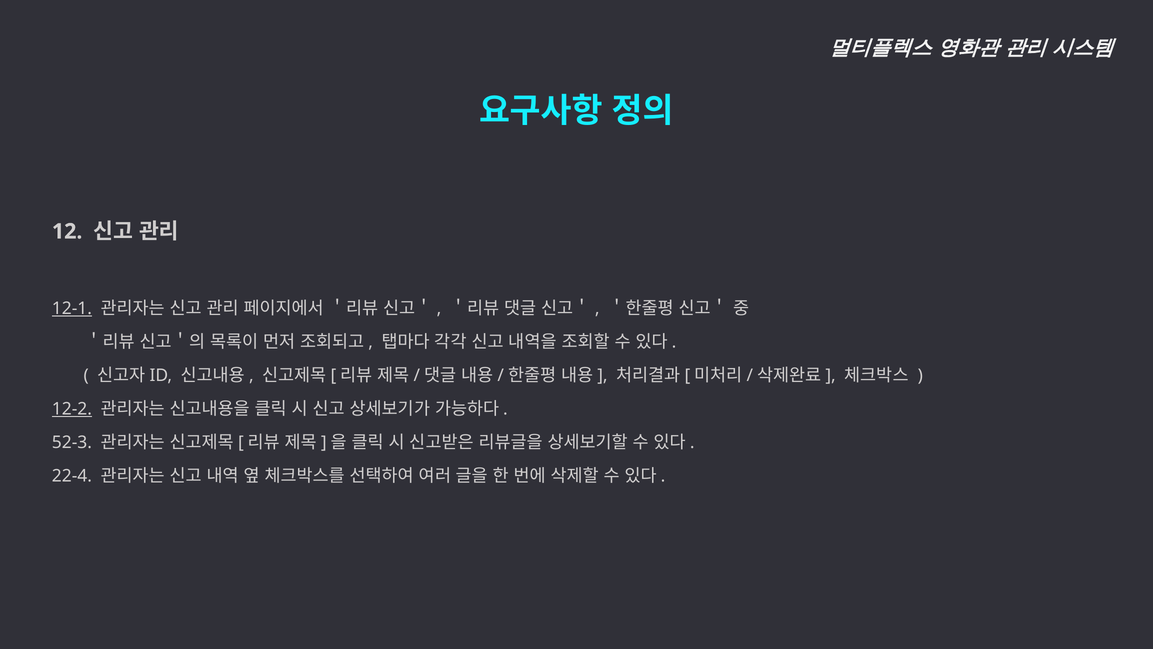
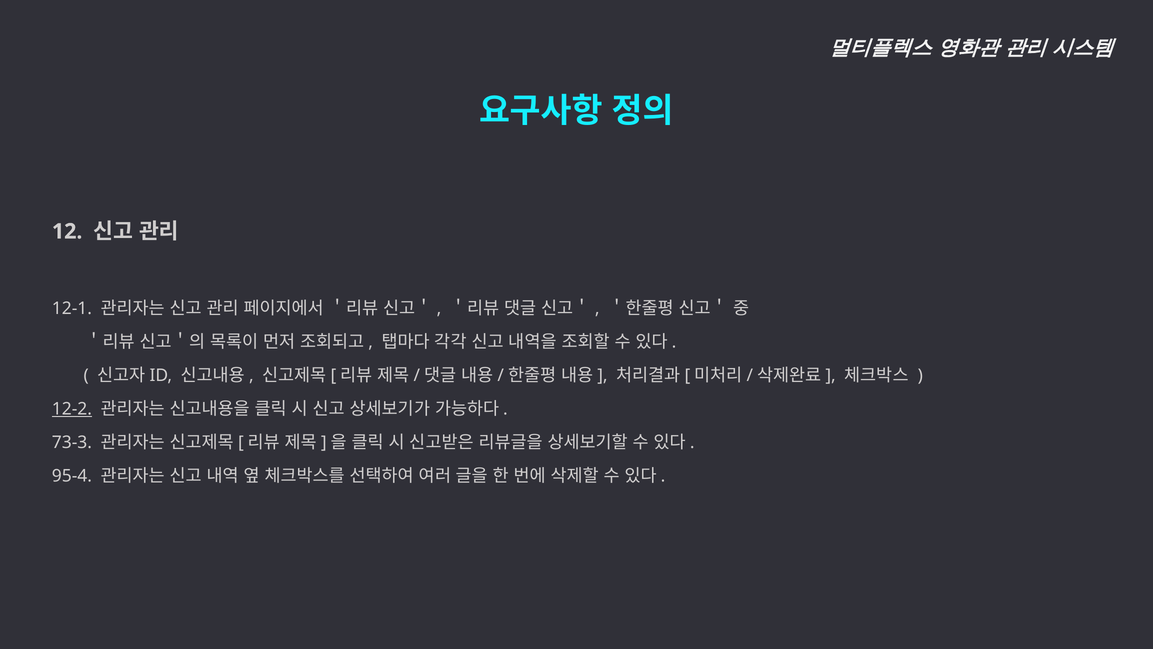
12-1 underline: present -> none
52-3: 52-3 -> 73-3
22-4: 22-4 -> 95-4
